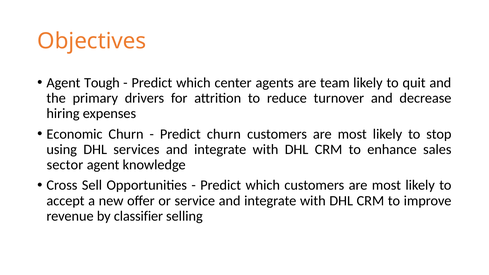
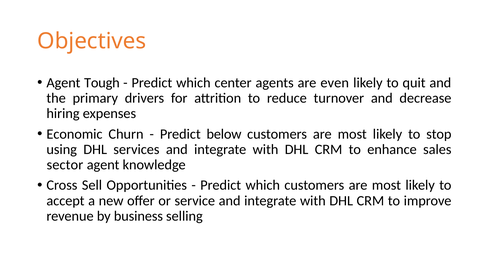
team: team -> even
Predict churn: churn -> below
classifier: classifier -> business
